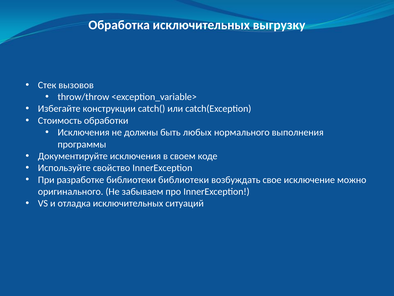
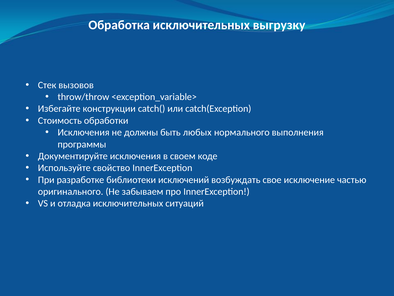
библиотеки библиотеки: библиотеки -> исключений
можно: можно -> частью
